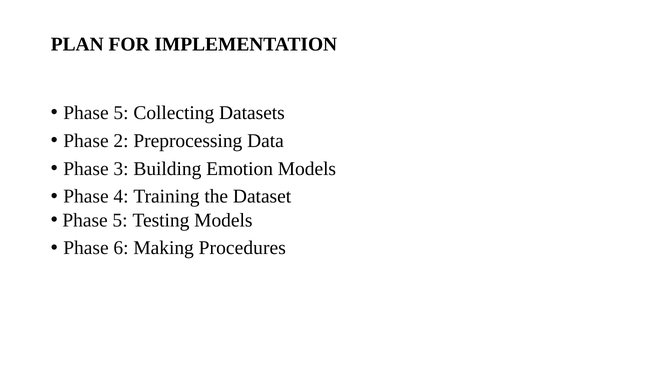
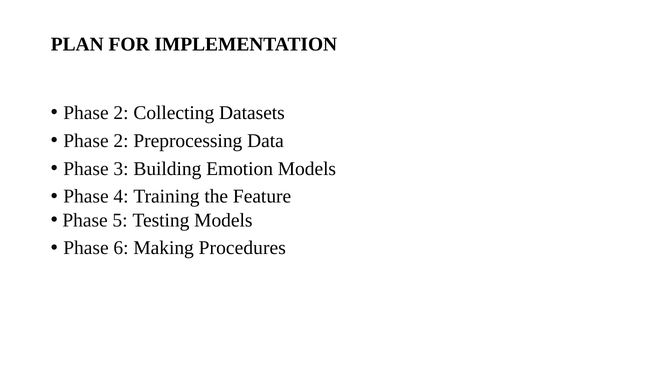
5 at (121, 113): 5 -> 2
Dataset: Dataset -> Feature
